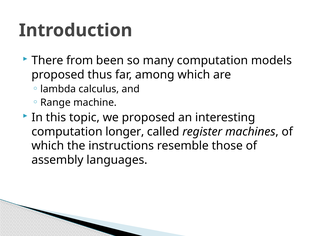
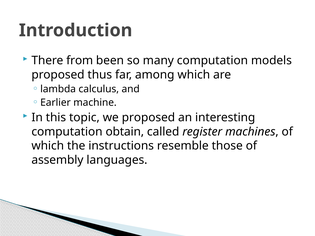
Range: Range -> Earlier
longer: longer -> obtain
